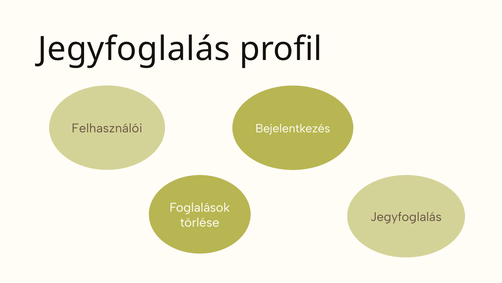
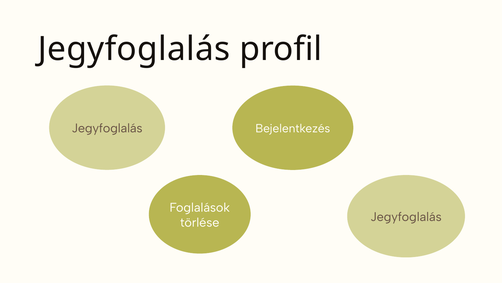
Felhasználói at (107, 128): Felhasználói -> Jegyfoglalás
